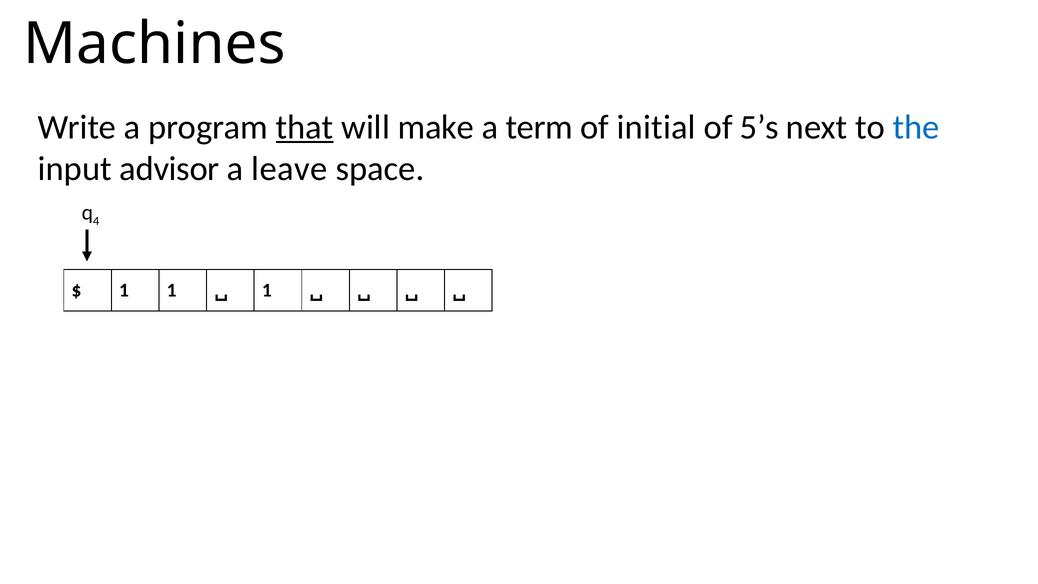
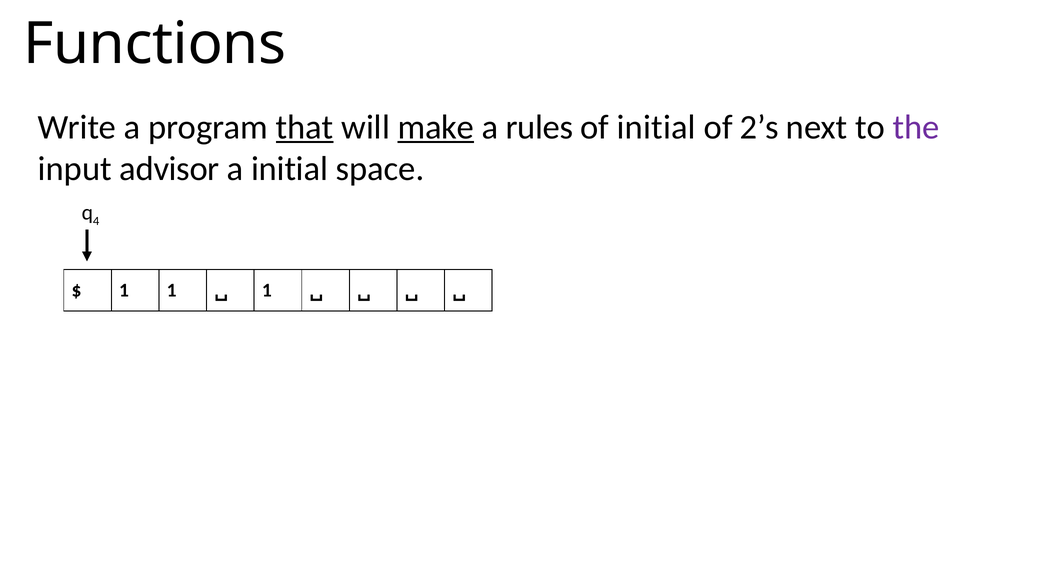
Machines: Machines -> Functions
make underline: none -> present
term: term -> rules
5’s: 5’s -> 2’s
the colour: blue -> purple
a leave: leave -> initial
